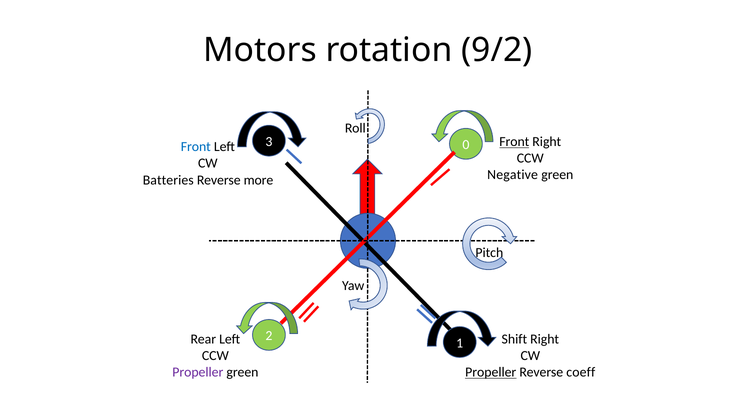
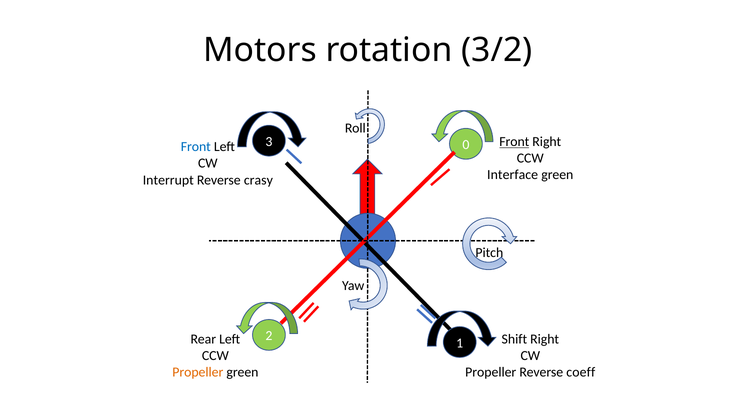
9/2: 9/2 -> 3/2
Negative: Negative -> Interface
Batteries: Batteries -> Interrupt
more: more -> crasy
Propeller at (198, 372) colour: purple -> orange
Propeller at (491, 372) underline: present -> none
